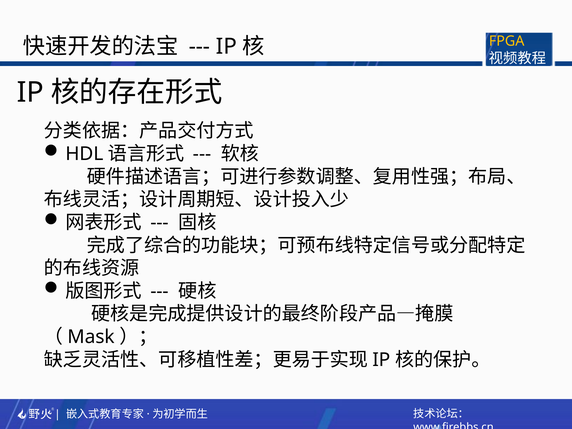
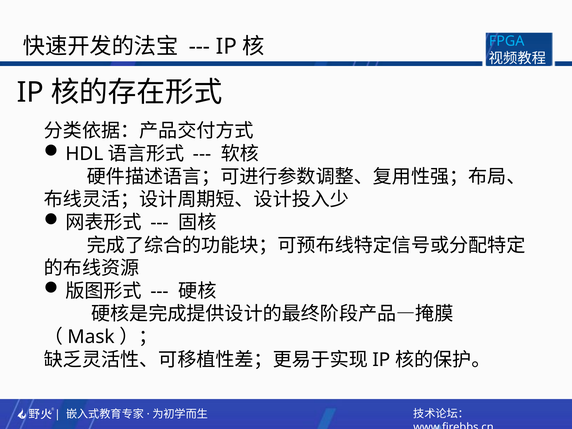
FPGA colour: yellow -> light blue
